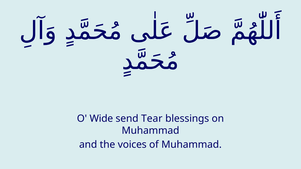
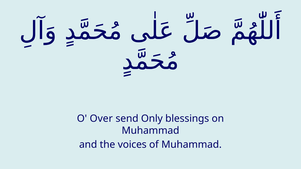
Wide: Wide -> Over
Tear: Tear -> Only
